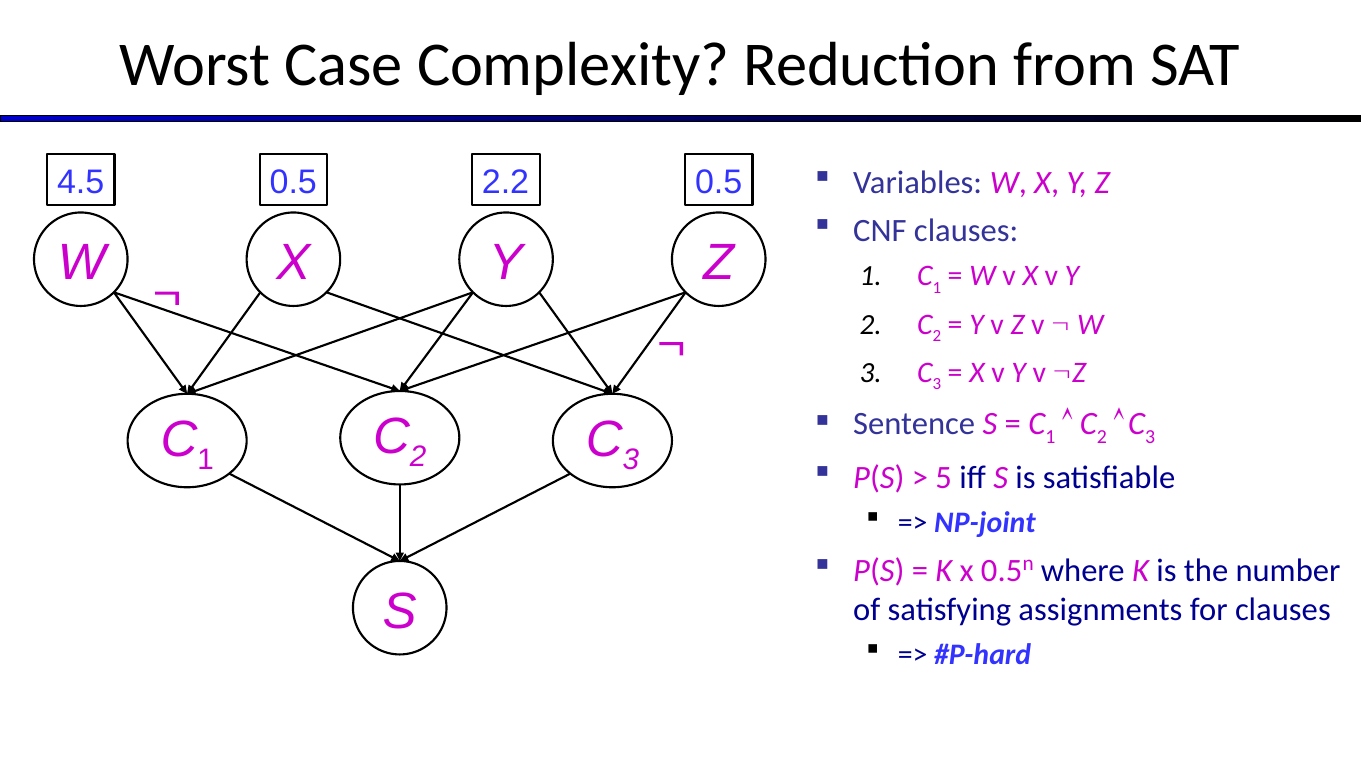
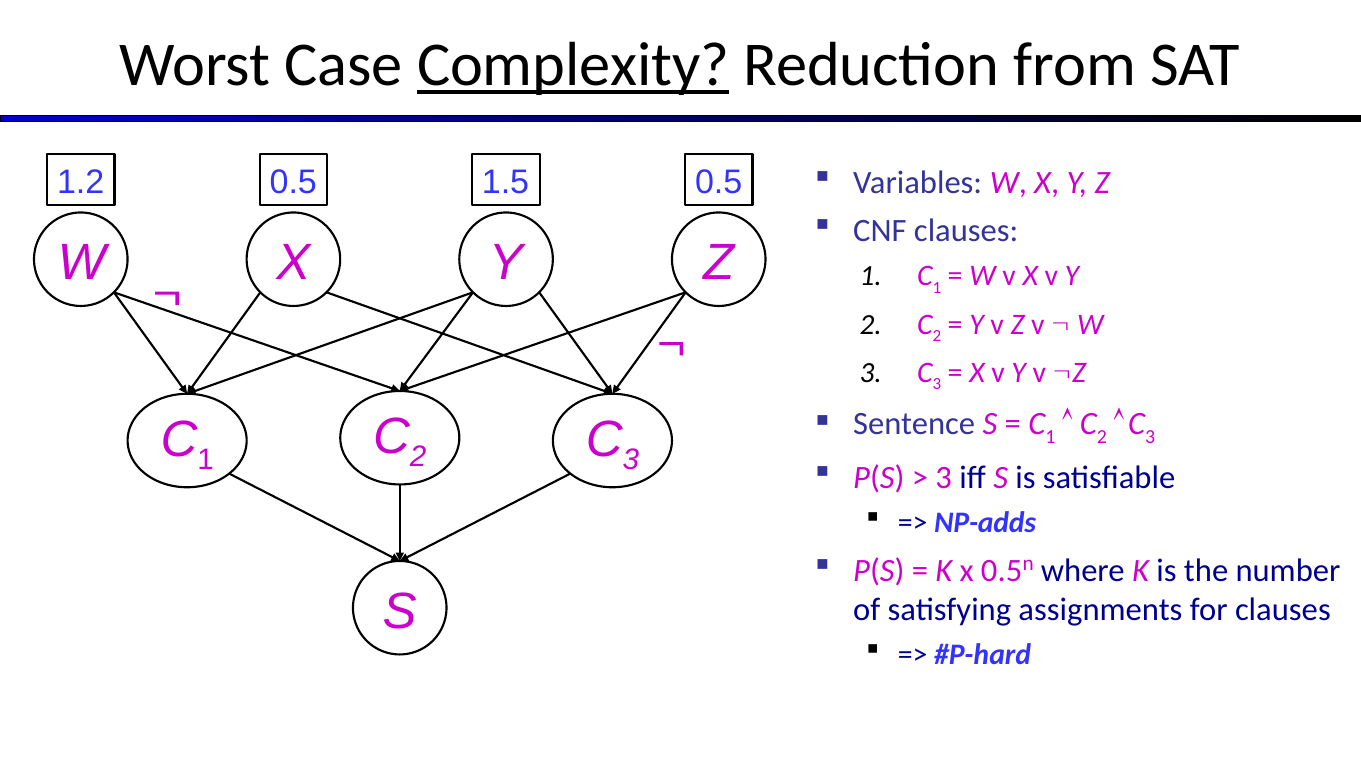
Complexity underline: none -> present
4.5: 4.5 -> 1.2
2.2: 2.2 -> 1.5
5 at (944, 478): 5 -> 3
NP-joint: NP-joint -> NP-adds
